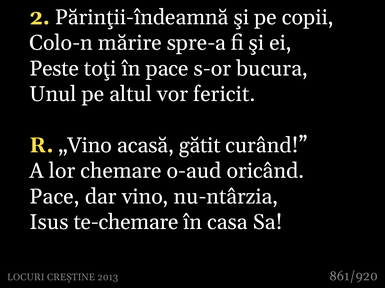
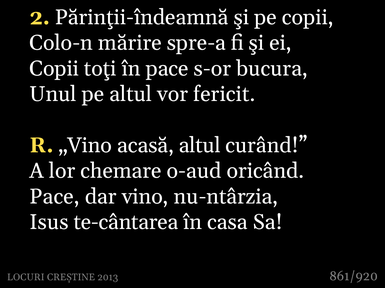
Peste at (54, 69): Peste -> Copii
acasă gătit: gătit -> altul
te-chemare: te-chemare -> te-cântarea
